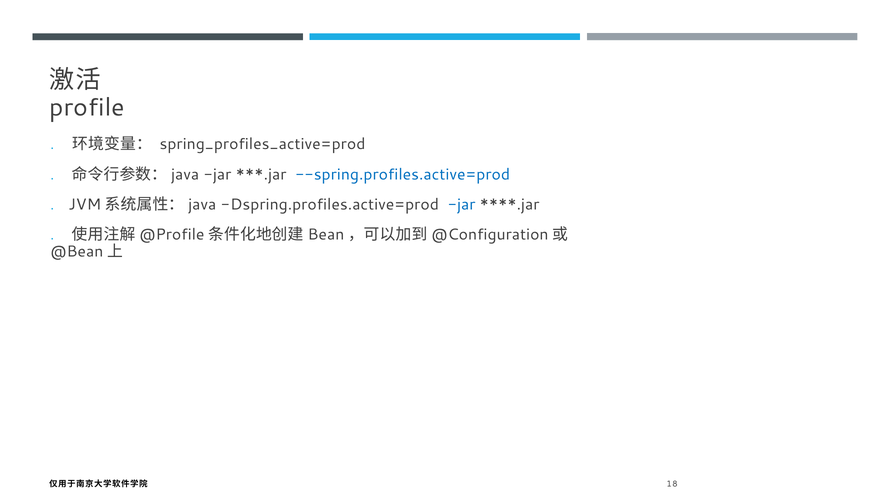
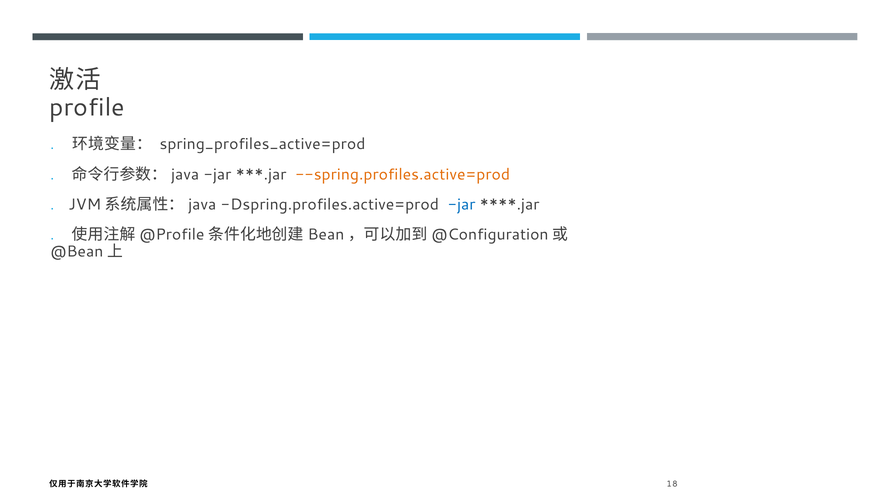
--spring.profiles.active=prod colour: blue -> orange
